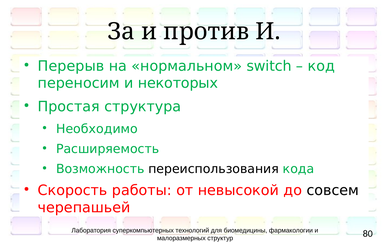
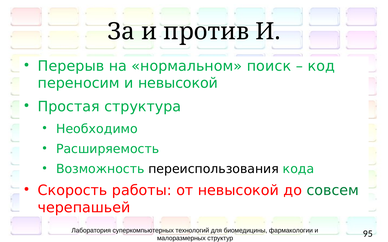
switch: switch -> поиск
и некоторых: некоторых -> невысокой
совсем colour: black -> green
80: 80 -> 95
